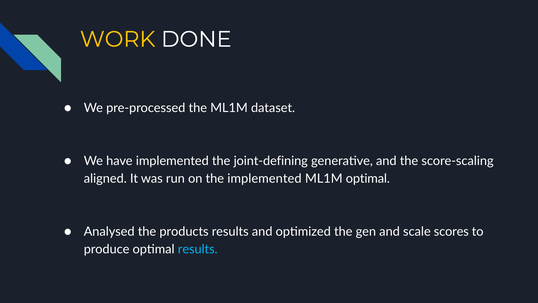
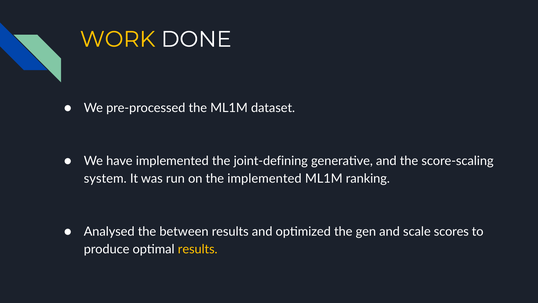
aligned: aligned -> system
ML1M optimal: optimal -> ranking
products: products -> between
results at (198, 249) colour: light blue -> yellow
